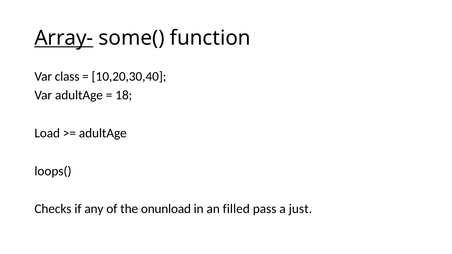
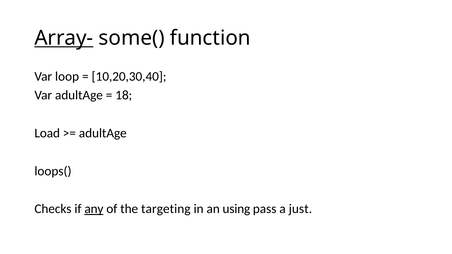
class: class -> loop
any underline: none -> present
onunload: onunload -> targeting
filled: filled -> using
